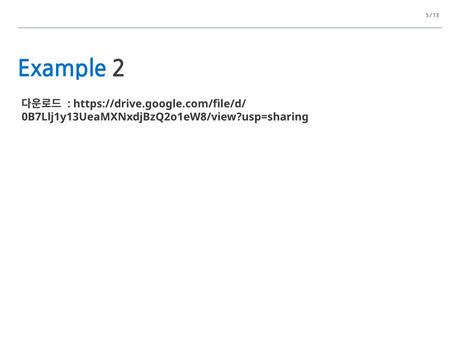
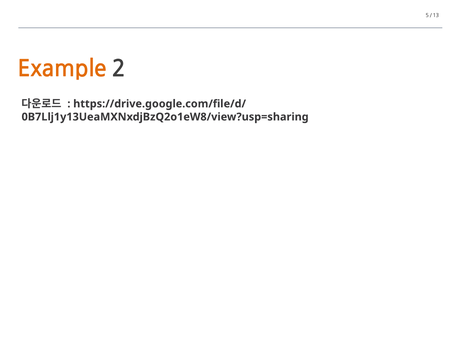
Example colour: blue -> orange
